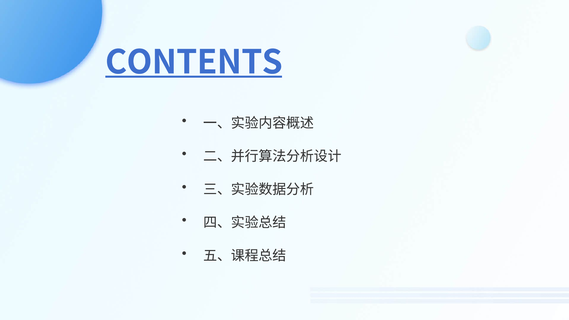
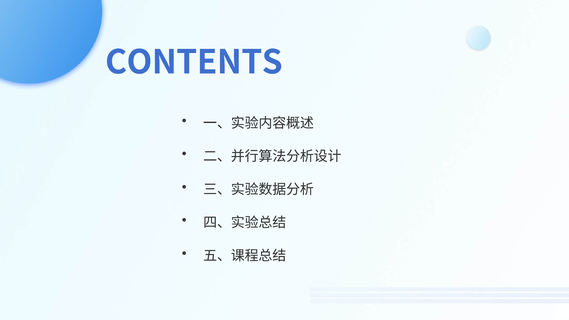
CONTENTS underline: present -> none
